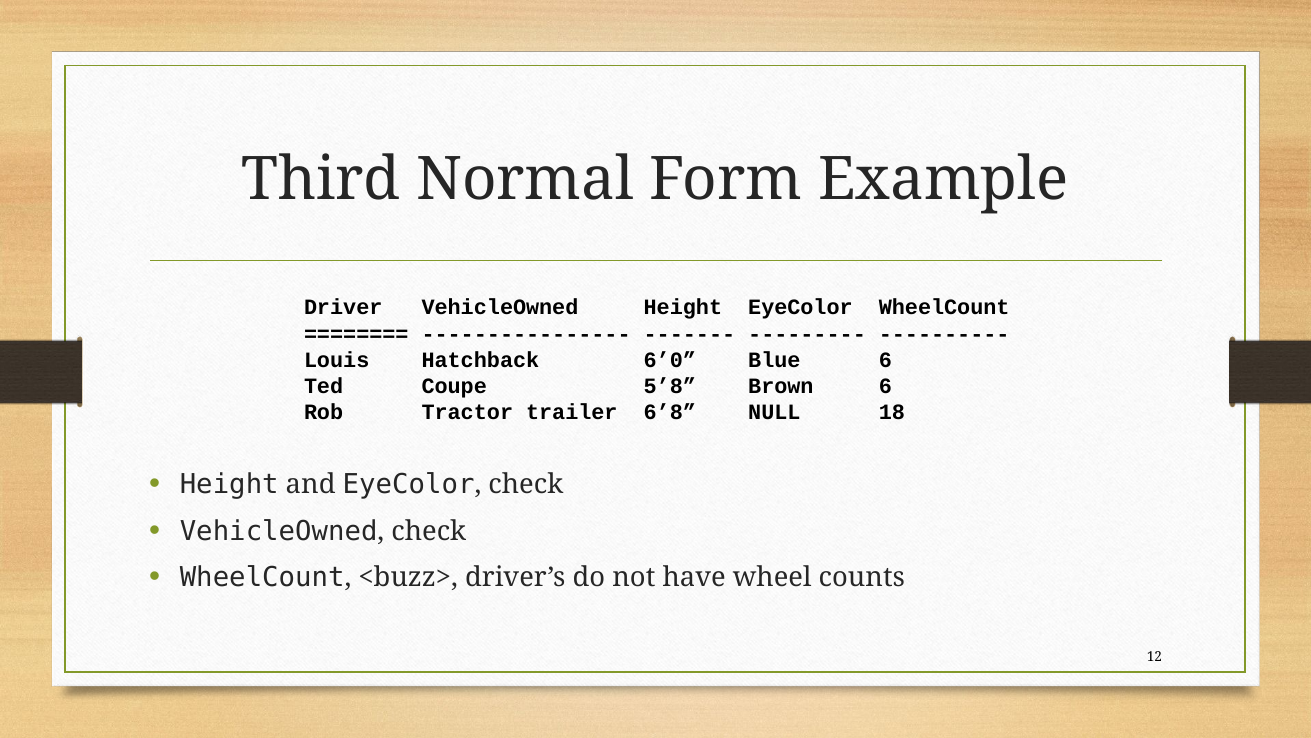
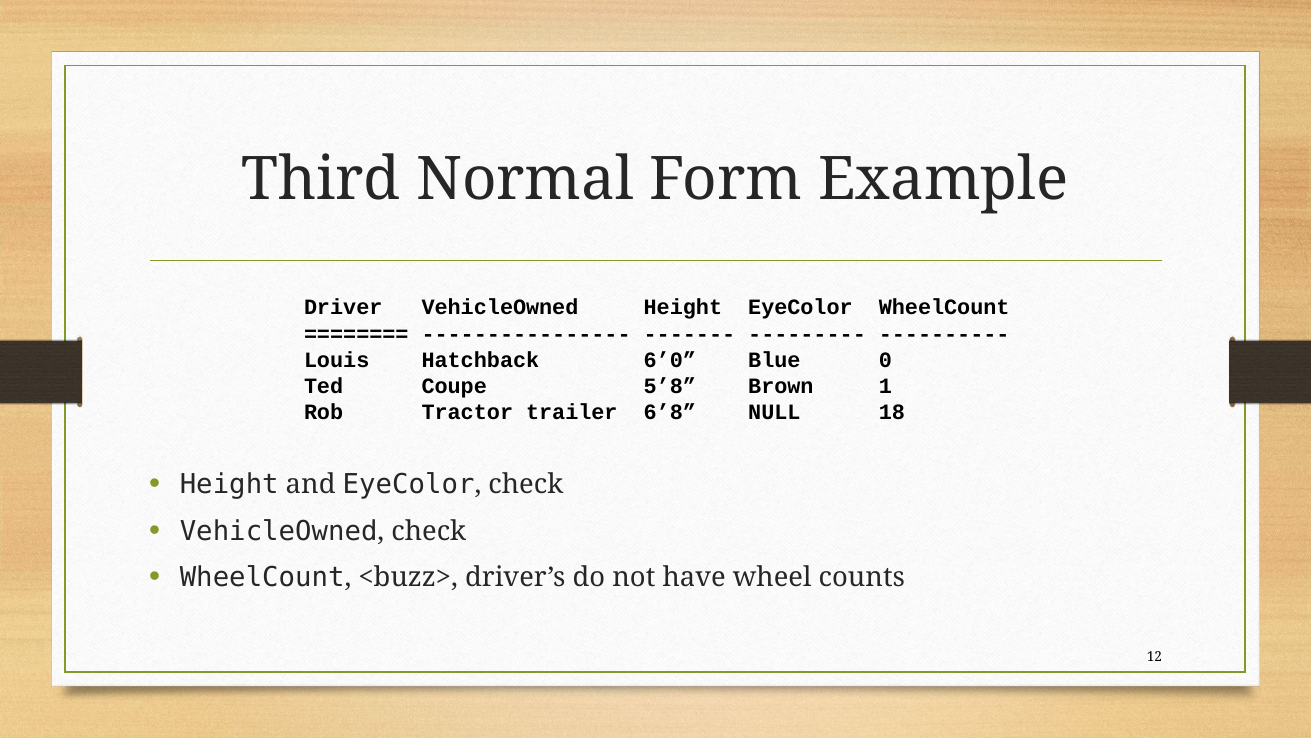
Blue 6: 6 -> 0
Brown 6: 6 -> 1
